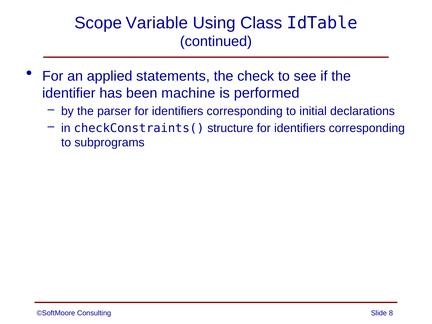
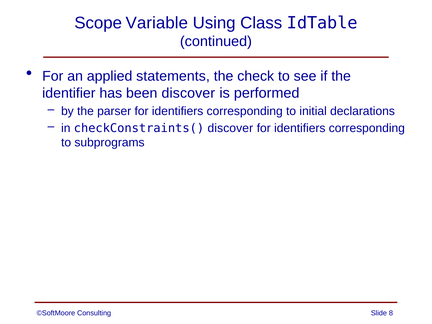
been machine: machine -> discover
checkConstraints( structure: structure -> discover
